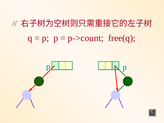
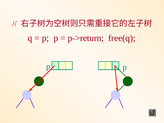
p->count: p->count -> p->return
